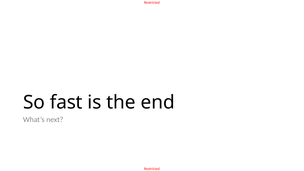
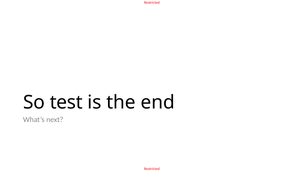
fast: fast -> test
